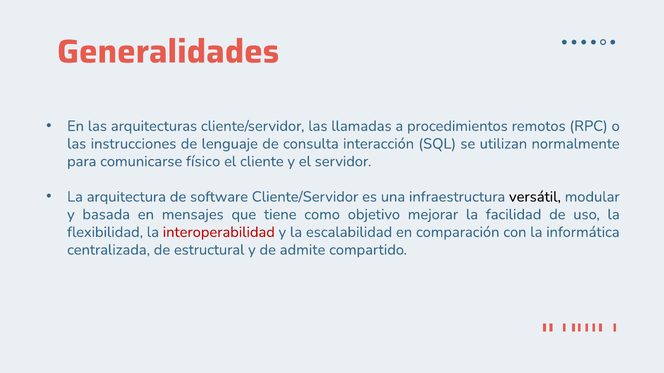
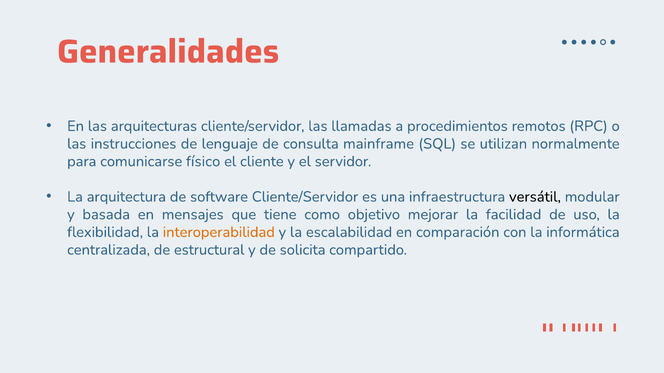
interacción: interacción -> mainframe
interoperabilidad colour: red -> orange
admite: admite -> solicita
